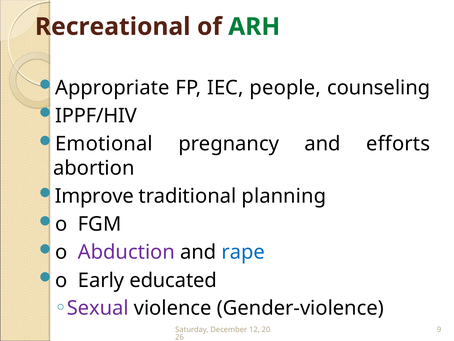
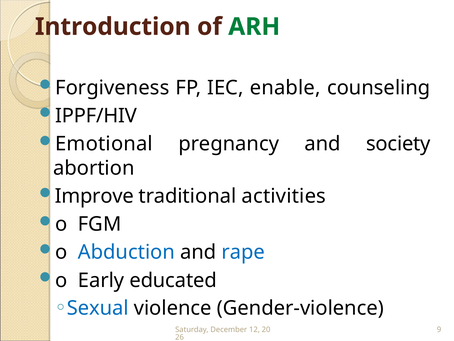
Recreational: Recreational -> Introduction
Appropriate: Appropriate -> Forgiveness
people: people -> enable
efforts: efforts -> society
planning: planning -> activities
Abduction colour: purple -> blue
Sexual colour: purple -> blue
